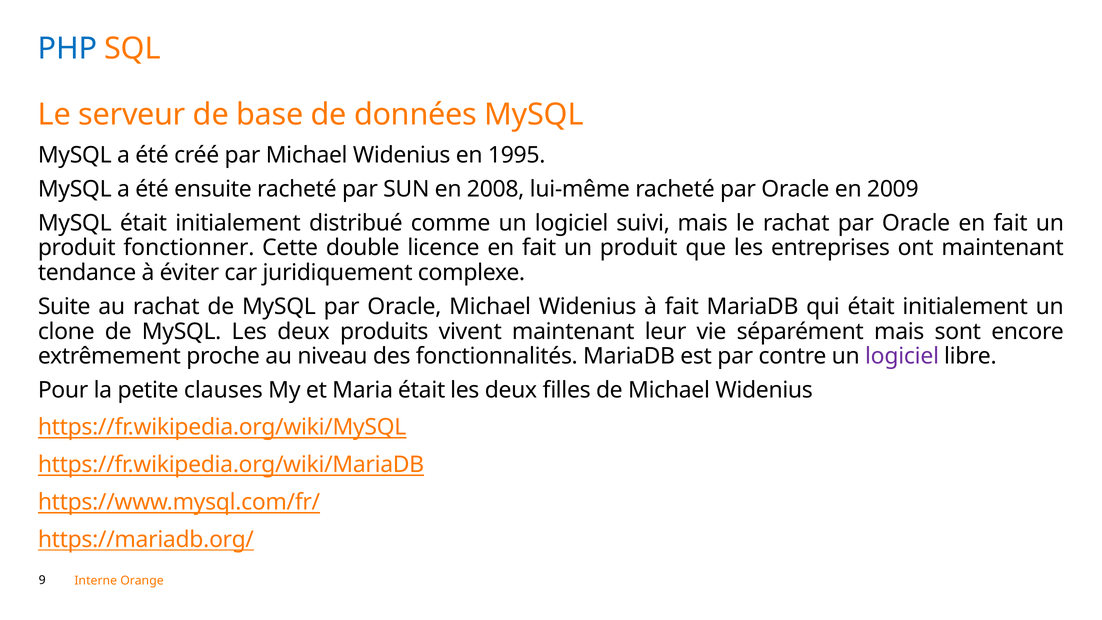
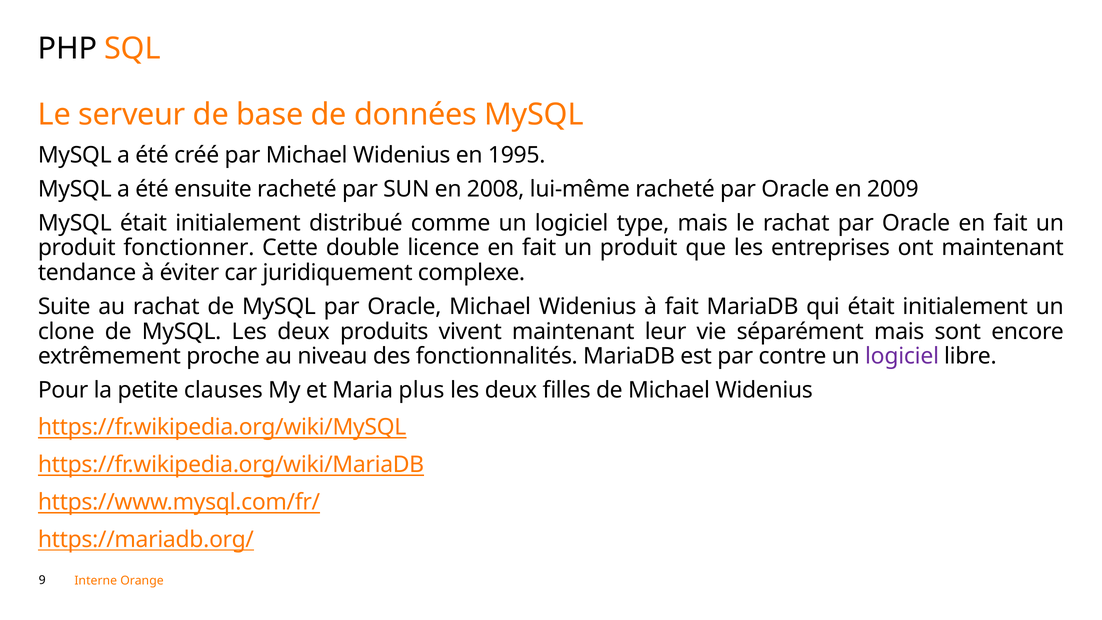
PHP colour: blue -> black
suivi: suivi -> type
Maria était: était -> plus
